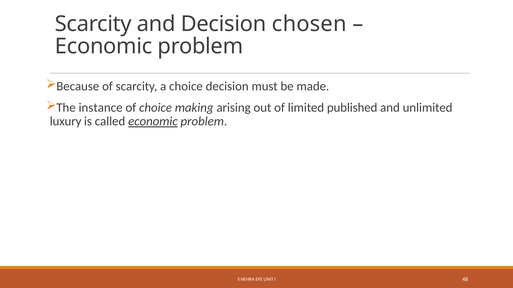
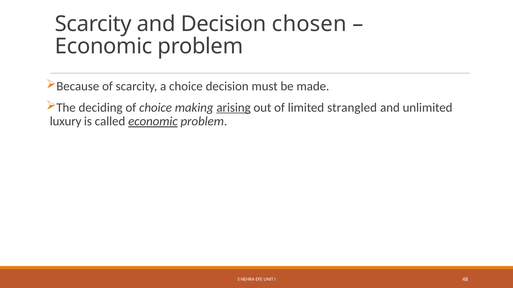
instance: instance -> deciding
arising underline: none -> present
published: published -> strangled
